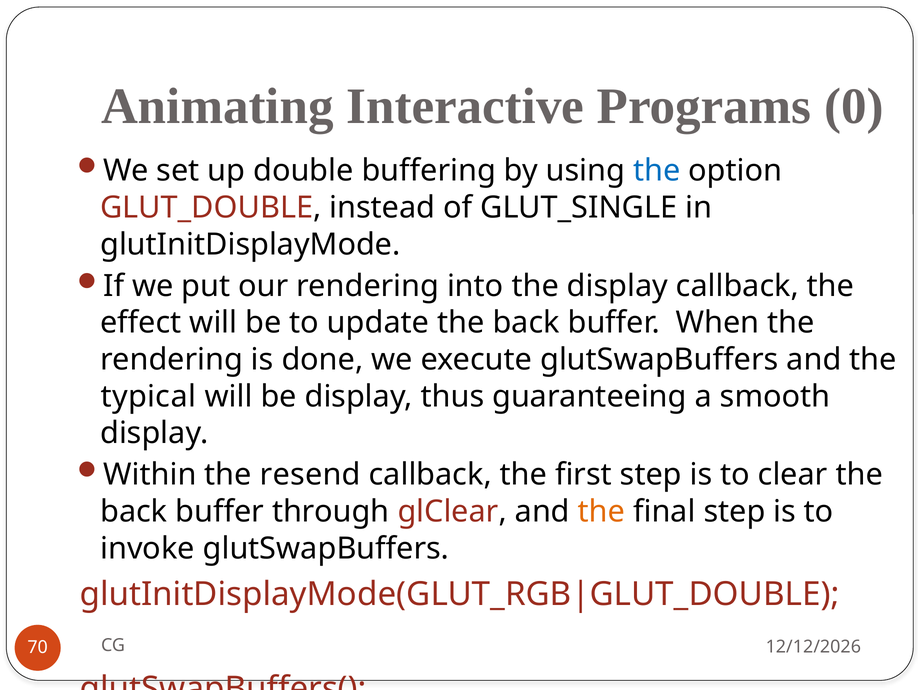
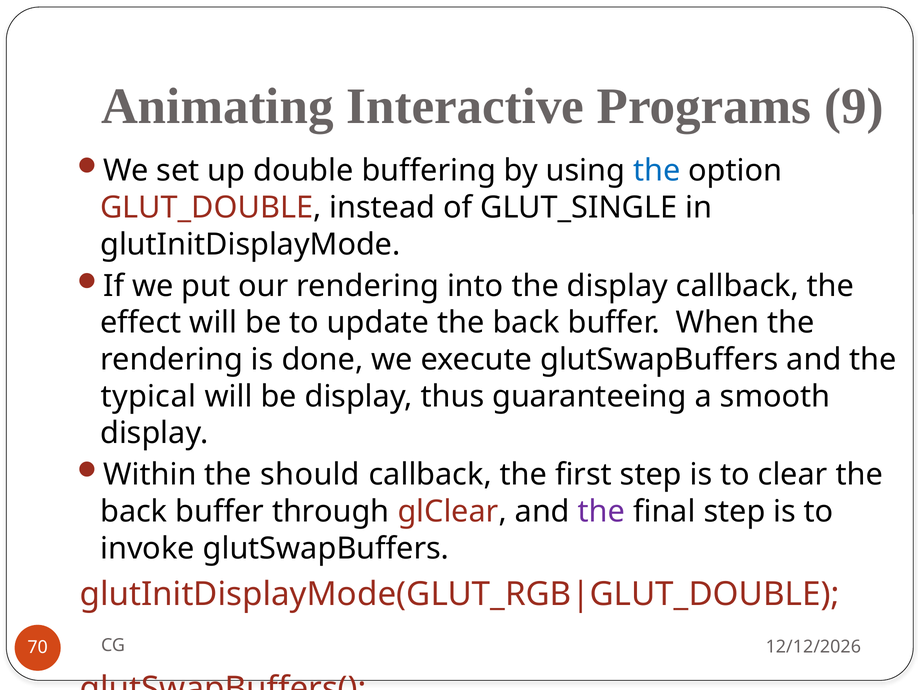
0: 0 -> 9
resend: resend -> should
the at (601, 512) colour: orange -> purple
